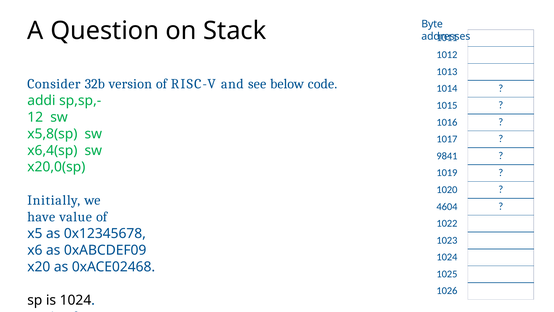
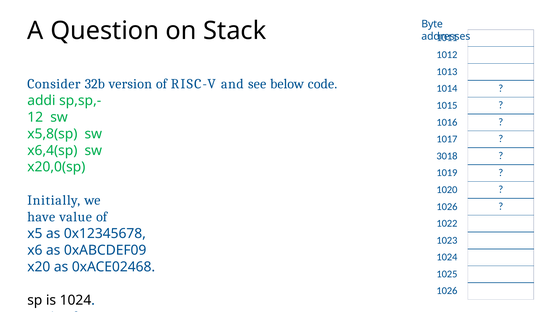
9841: 9841 -> 3018
4604 at (447, 206): 4604 -> 1026
